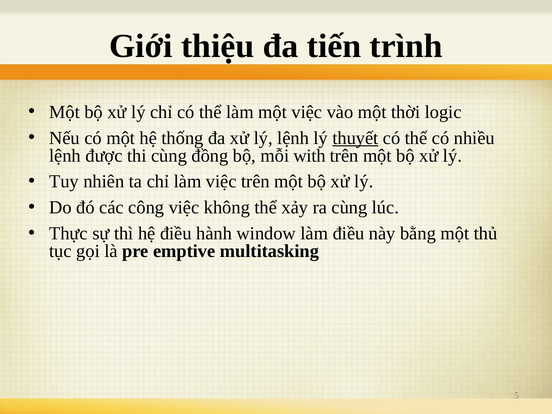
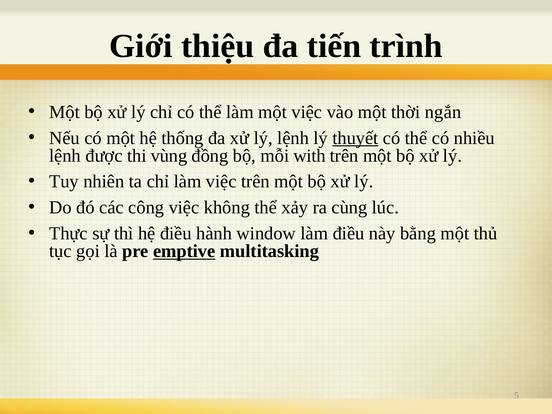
logic: logic -> ngắn
thi cùng: cùng -> vùng
emptive underline: none -> present
